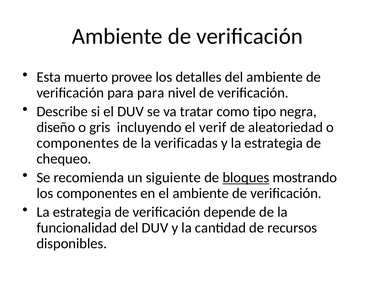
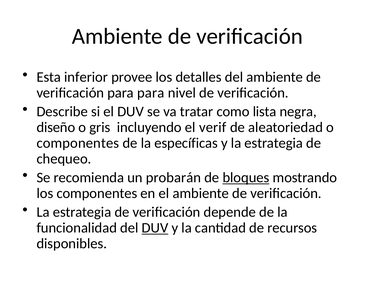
muerto: muerto -> inferior
tipo: tipo -> lista
verificadas: verificadas -> específicas
siguiente: siguiente -> probarán
DUV at (155, 228) underline: none -> present
